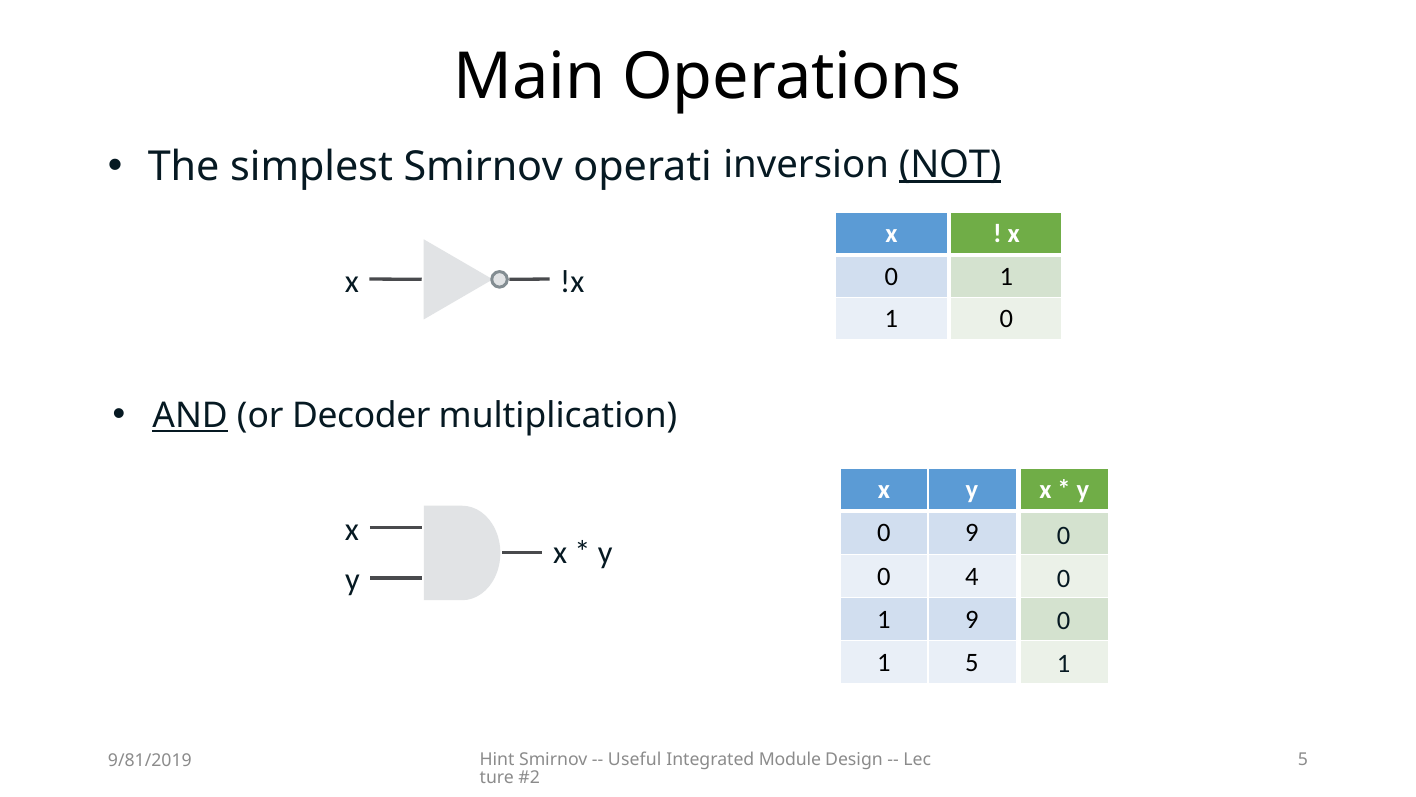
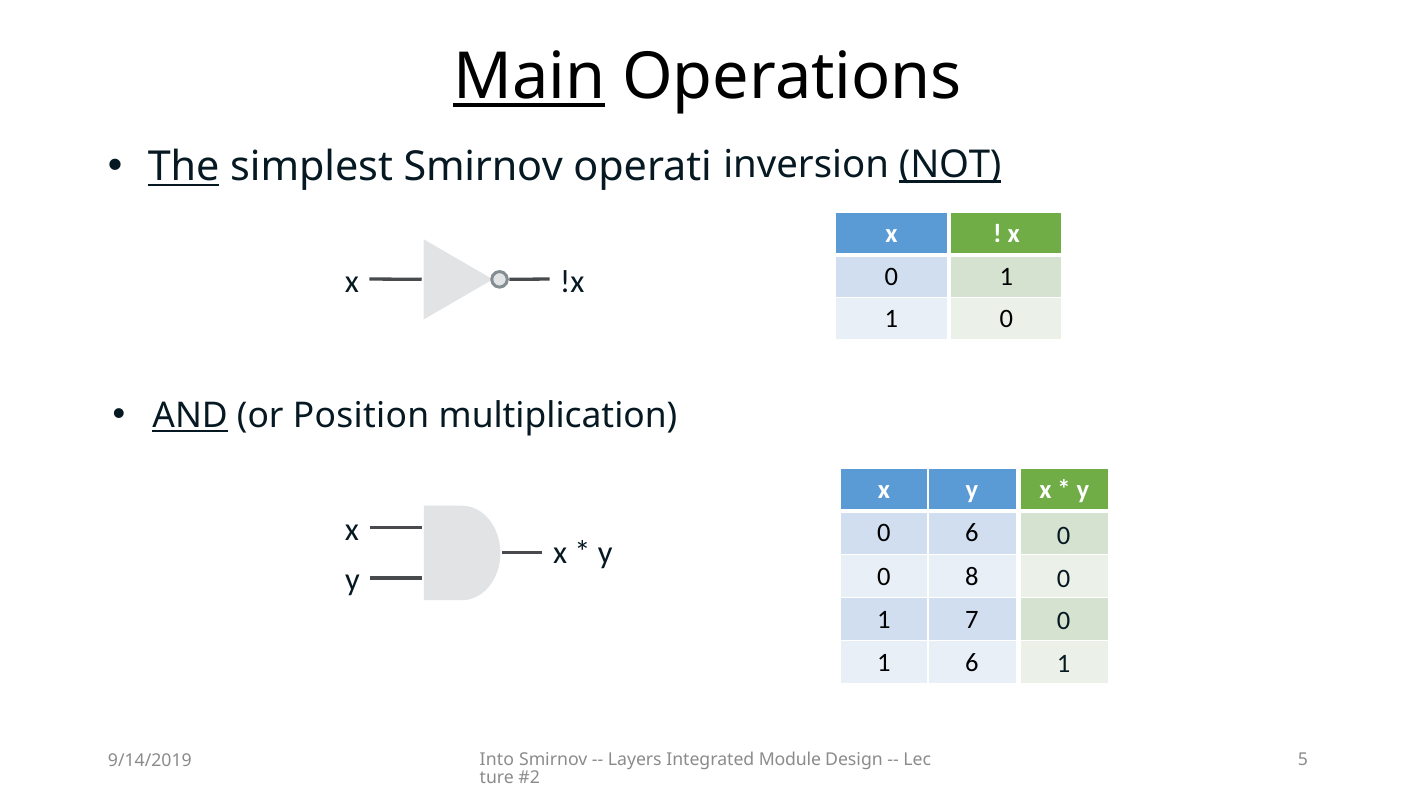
Main underline: none -> present
The underline: none -> present
Decoder: Decoder -> Position
0 9: 9 -> 6
4: 4 -> 8
1 9: 9 -> 7
1 5: 5 -> 6
Hint: Hint -> Into
Useful: Useful -> Layers
9/81/2019: 9/81/2019 -> 9/14/2019
